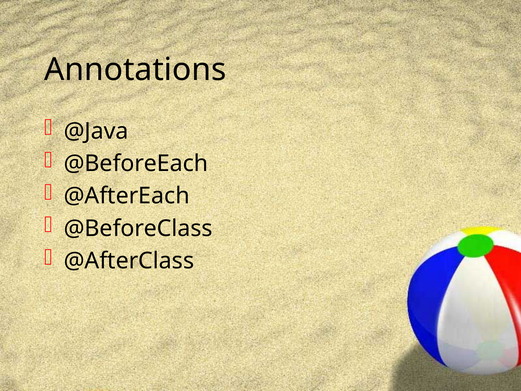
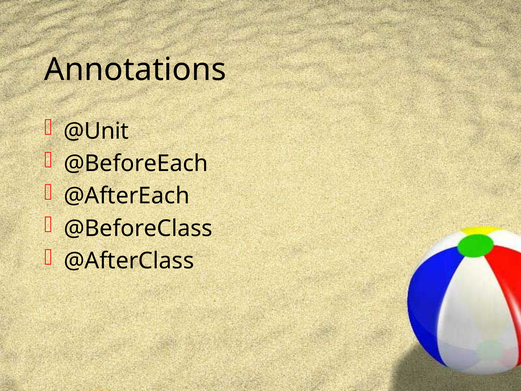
@Java: @Java -> @Unit
